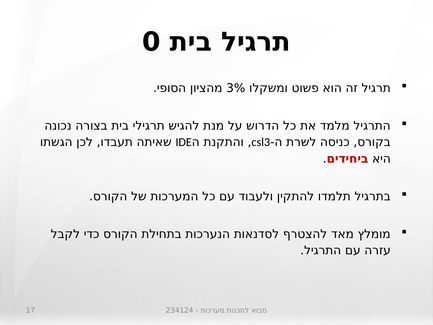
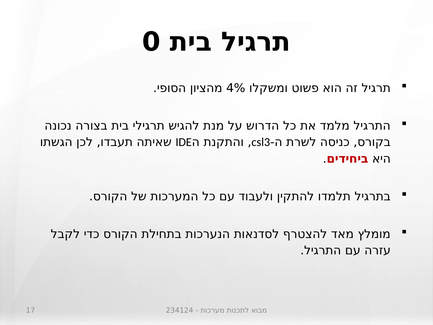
3%: 3% -> 4%
